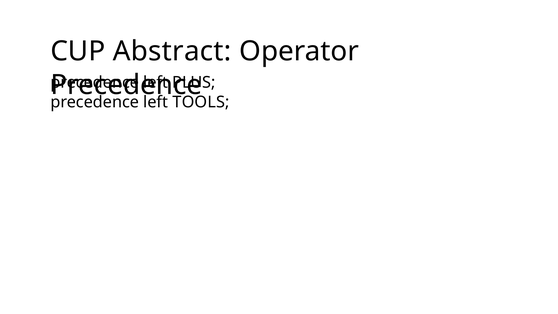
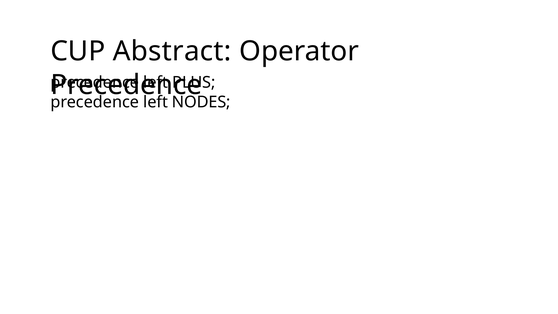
TOOLS: TOOLS -> NODES
